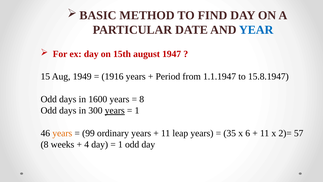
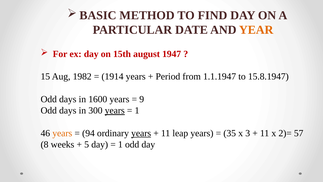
YEAR colour: blue -> orange
1949: 1949 -> 1982
1916: 1916 -> 1914
8 at (142, 99): 8 -> 9
99: 99 -> 94
years at (141, 133) underline: none -> present
6: 6 -> 3
4: 4 -> 5
